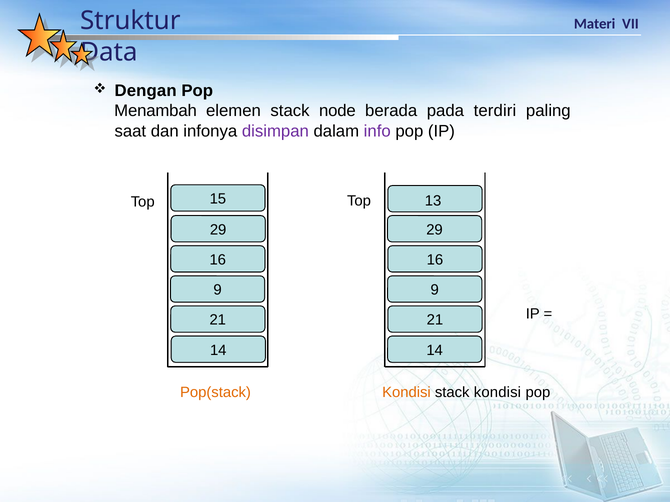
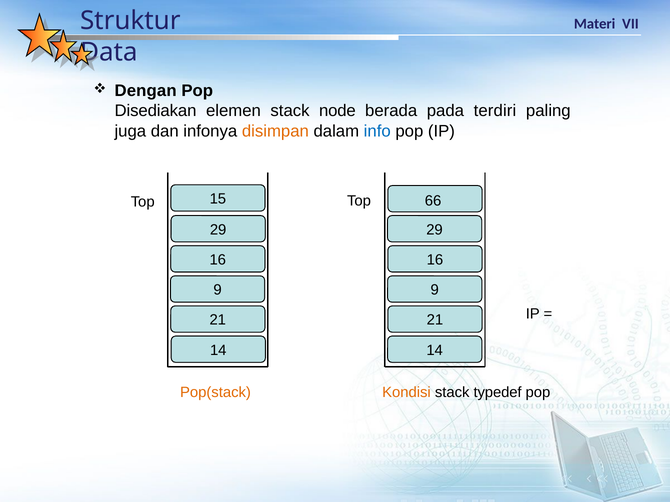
Menambah: Menambah -> Disediakan
saat: saat -> juga
disimpan colour: purple -> orange
info colour: purple -> blue
13: 13 -> 66
stack kondisi: kondisi -> typedef
